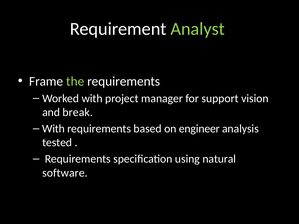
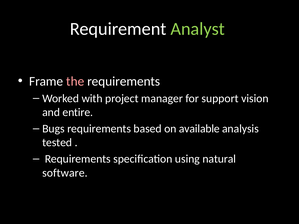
the colour: light green -> pink
break: break -> entire
With at (54, 129): With -> Bugs
engineer: engineer -> available
